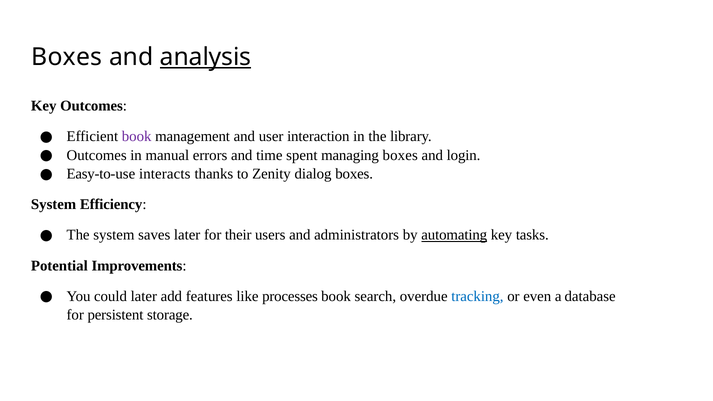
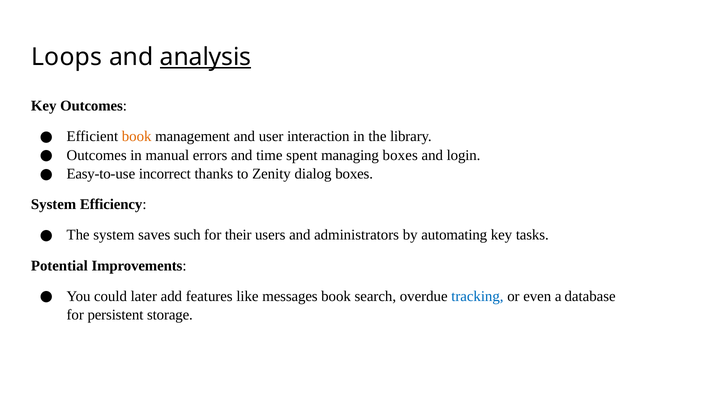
Boxes at (67, 57): Boxes -> Loops
book at (137, 136) colour: purple -> orange
interacts: interacts -> incorrect
saves later: later -> such
automating underline: present -> none
processes: processes -> messages
